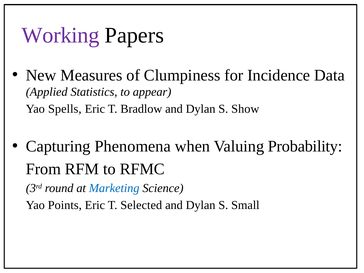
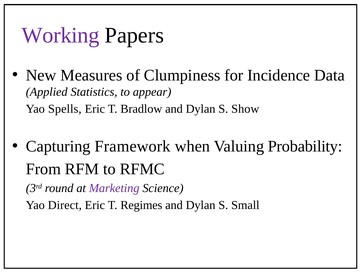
Phenomena: Phenomena -> Framework
Marketing colour: blue -> purple
Points: Points -> Direct
Selected: Selected -> Regimes
